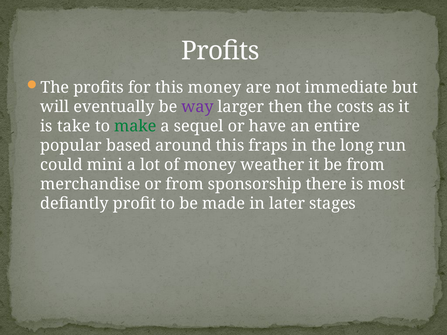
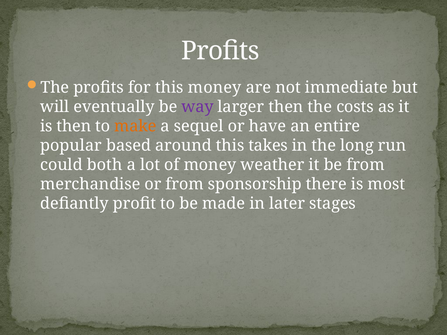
is take: take -> then
make colour: green -> orange
fraps: fraps -> takes
mini: mini -> both
